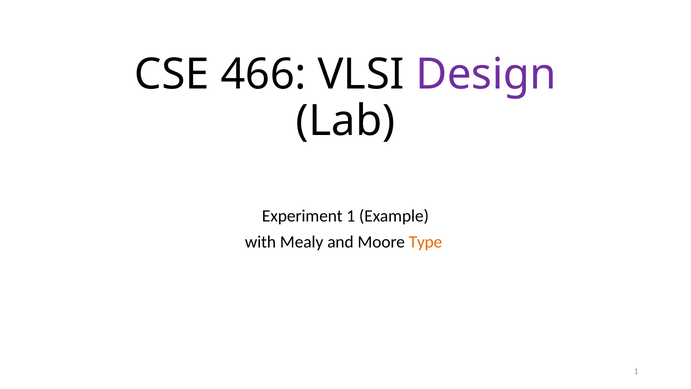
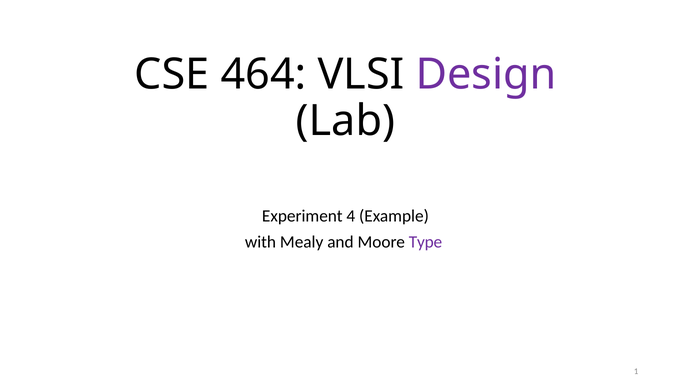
466: 466 -> 464
Experiment 1: 1 -> 4
Type colour: orange -> purple
